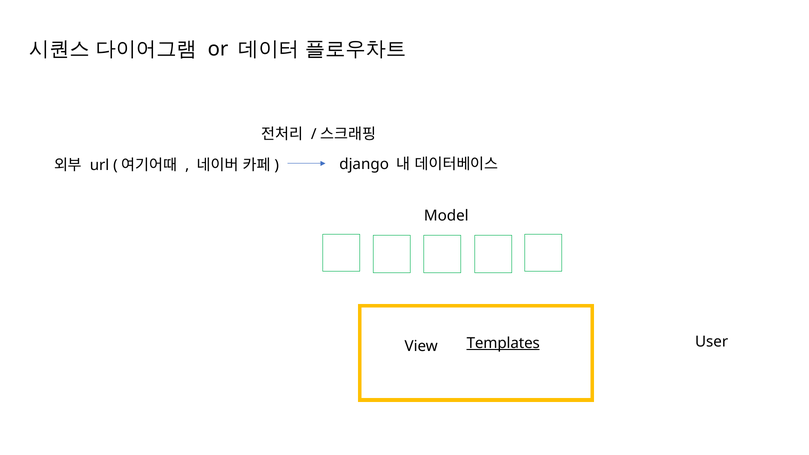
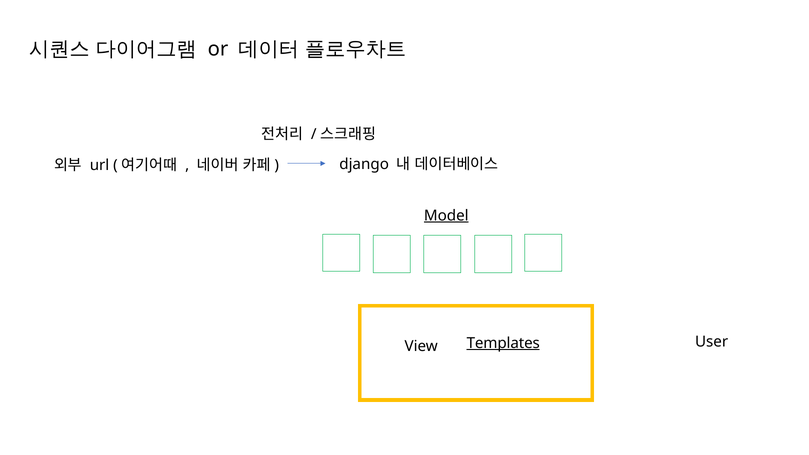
Model underline: none -> present
